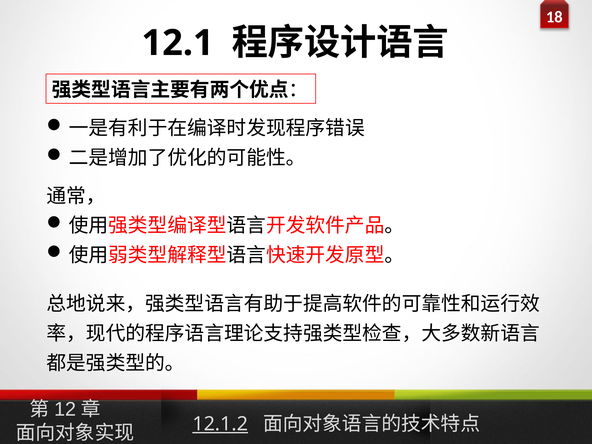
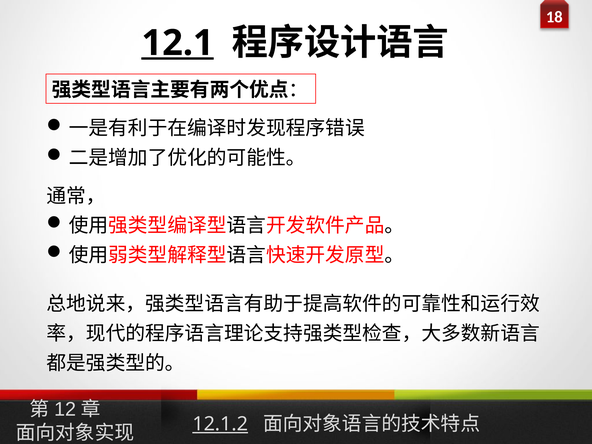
12.1 underline: none -> present
